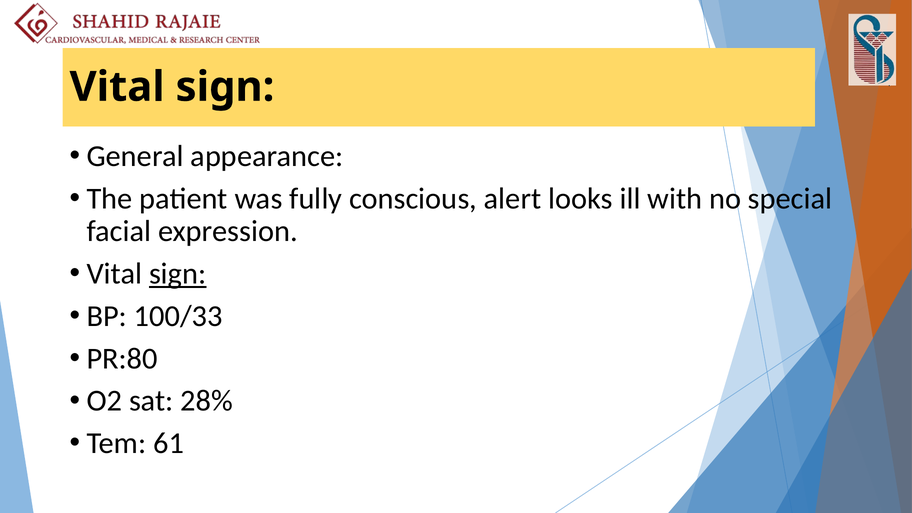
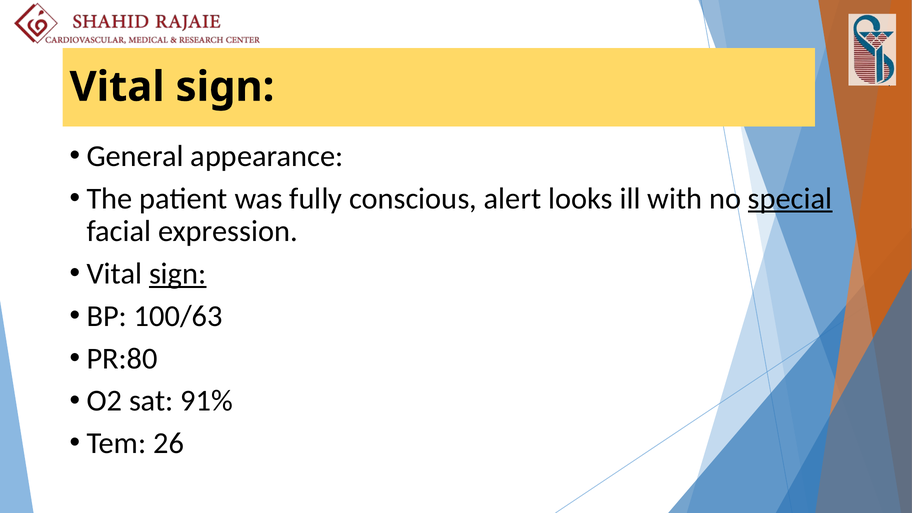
special underline: none -> present
100/33: 100/33 -> 100/63
28%: 28% -> 91%
61: 61 -> 26
